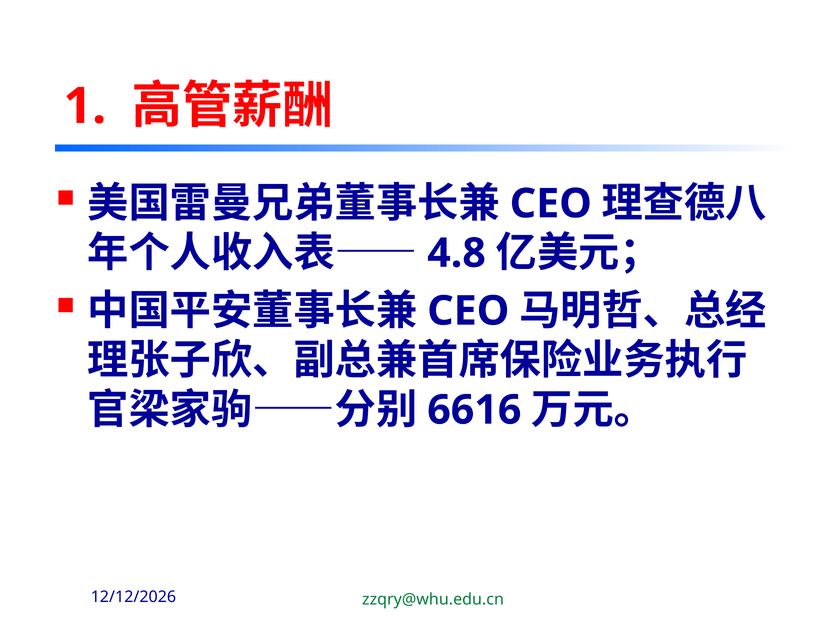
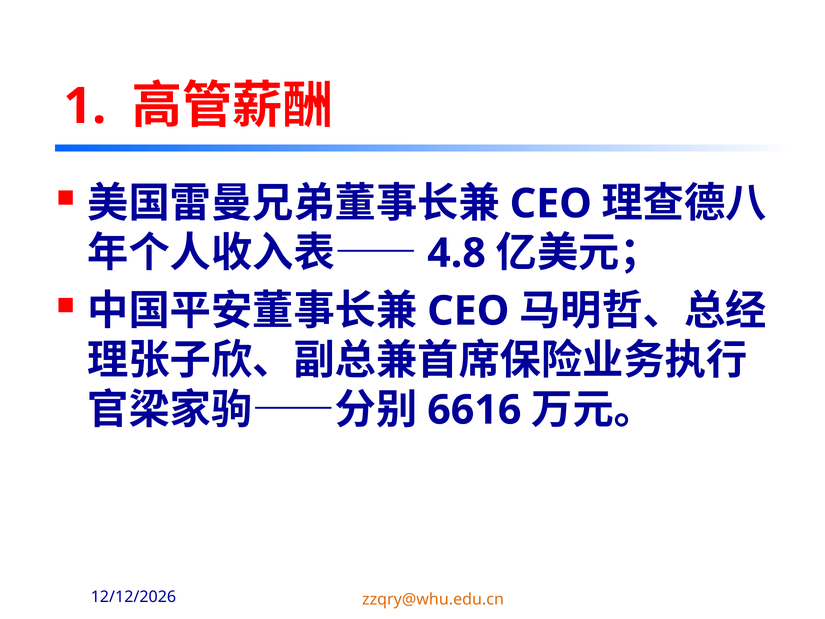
zzqry@whu.edu.cn colour: green -> orange
